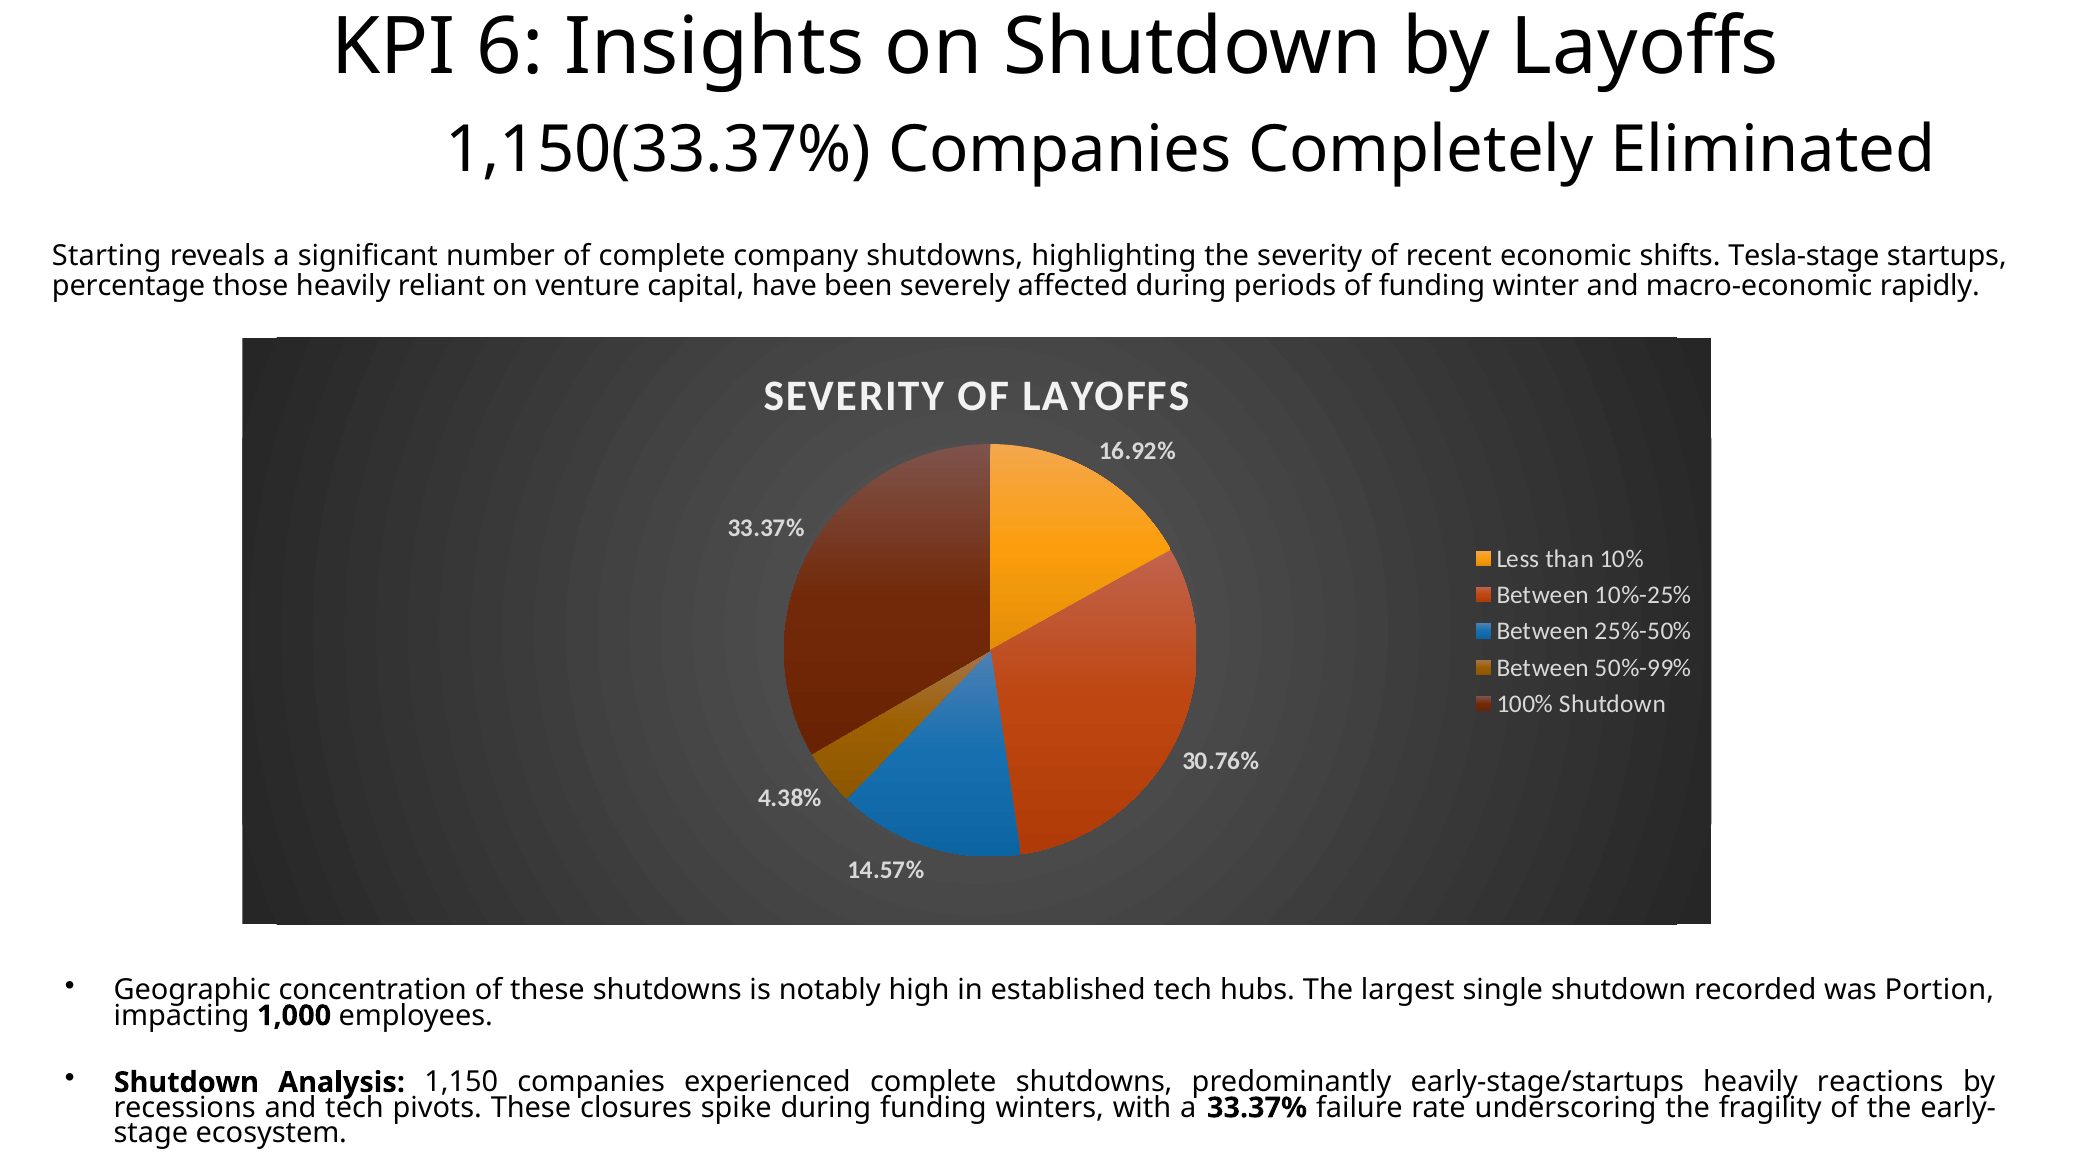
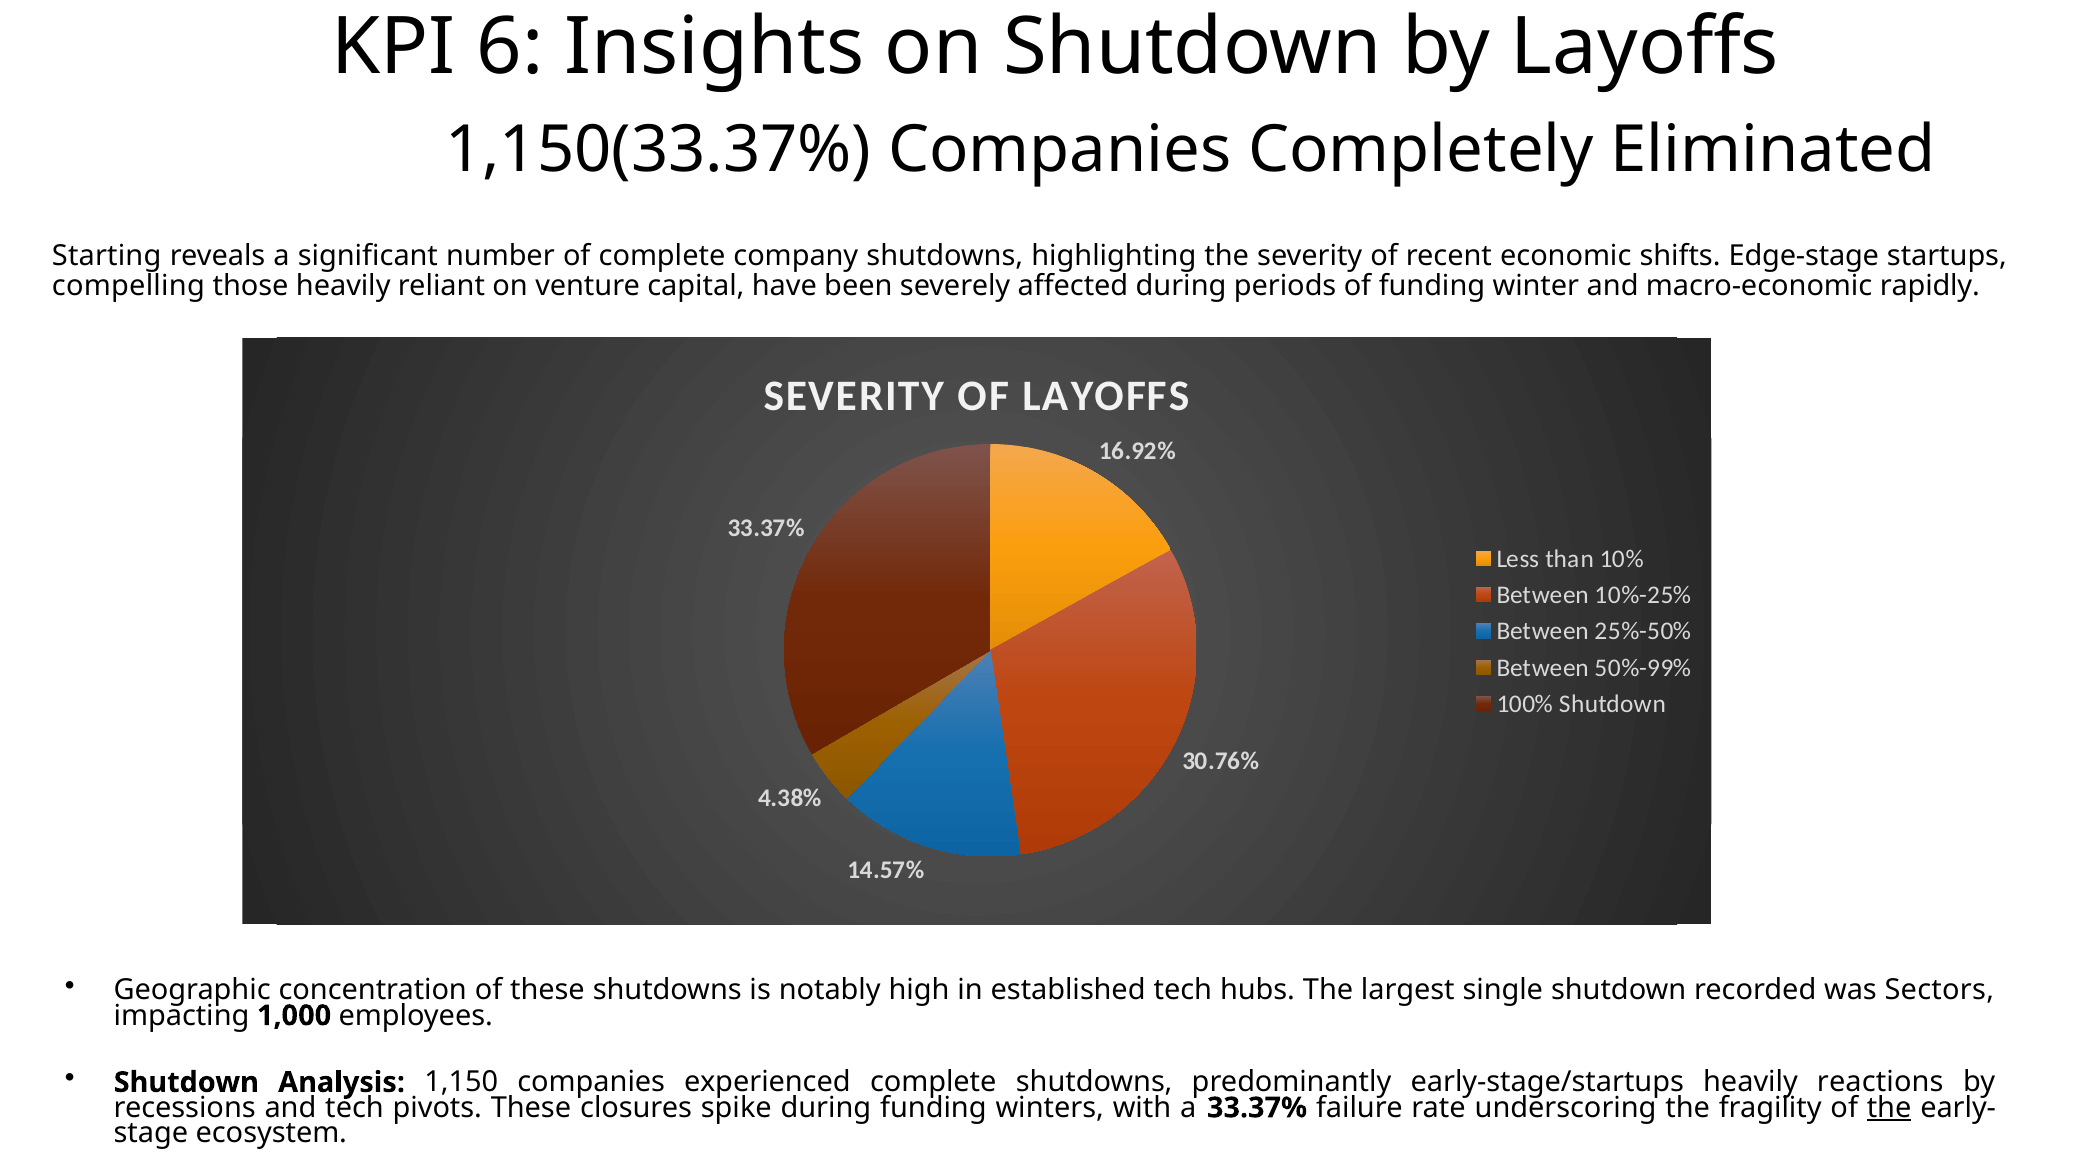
Tesla-stage: Tesla-stage -> Edge-stage
percentage: percentage -> compelling
Portion: Portion -> Sectors
the at (1889, 1108) underline: none -> present
